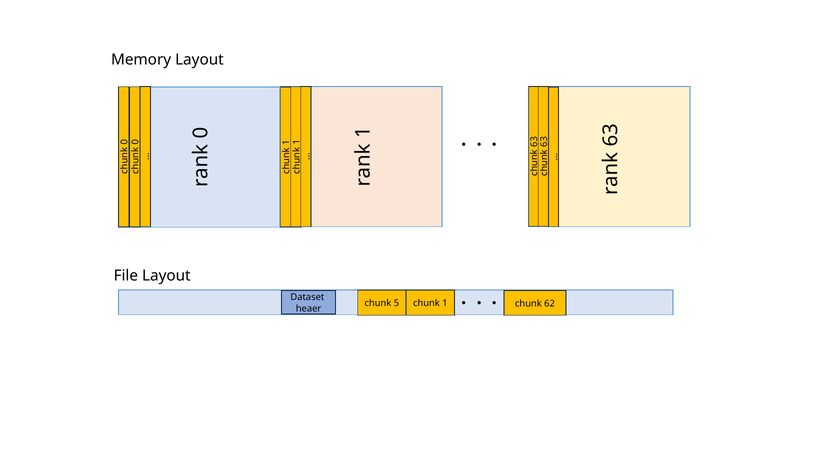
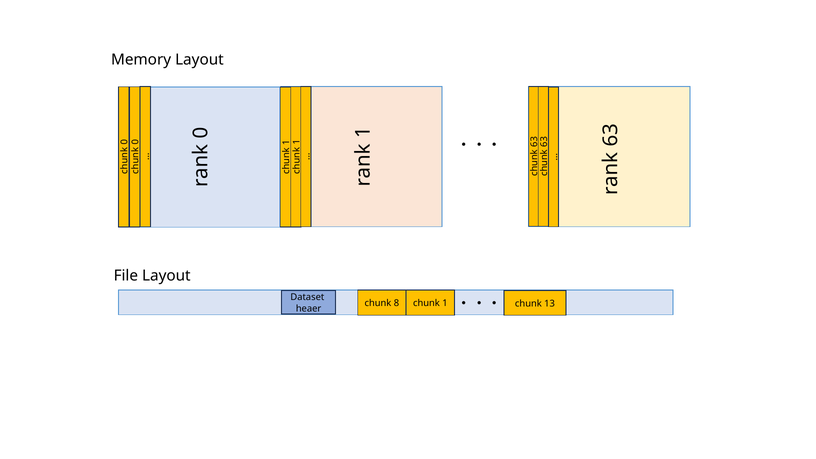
5: 5 -> 8
62: 62 -> 13
